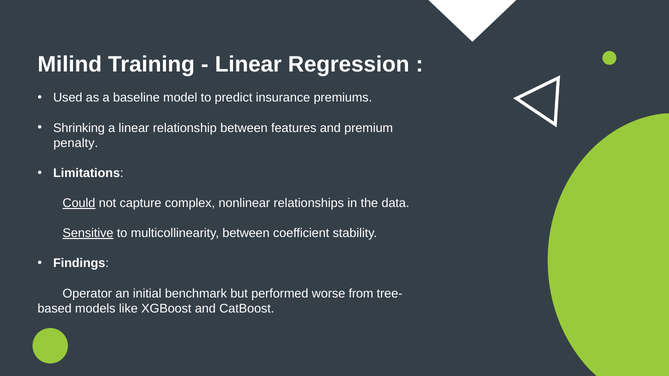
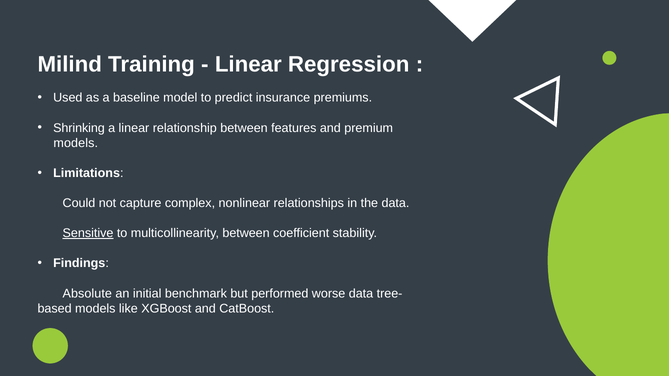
penalty at (76, 143): penalty -> models
Could underline: present -> none
Operator: Operator -> Absolute
worse from: from -> data
